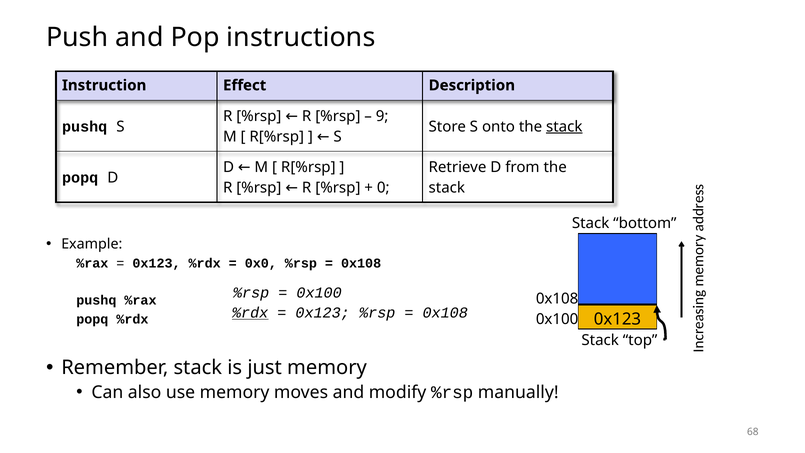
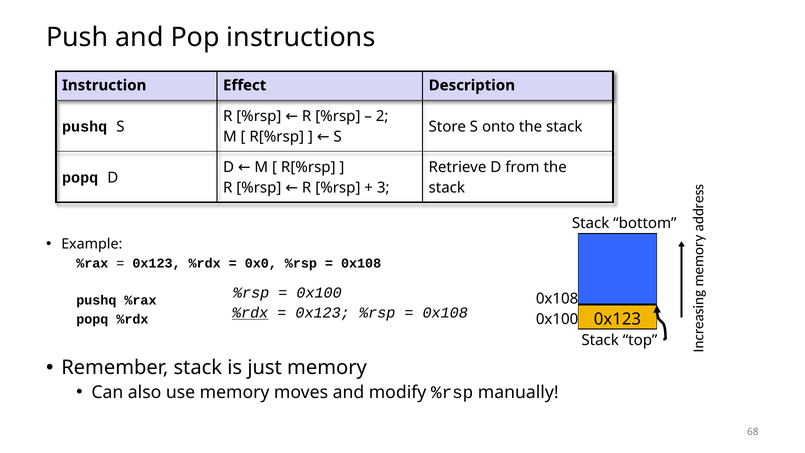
9: 9 -> 2
stack at (564, 127) underline: present -> none
0: 0 -> 3
